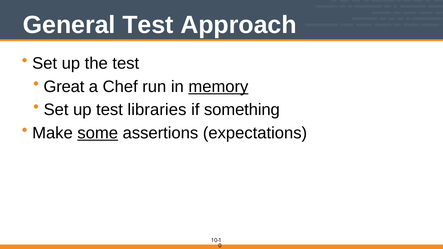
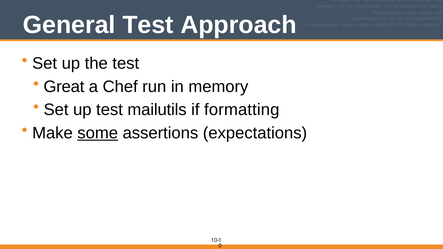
memory underline: present -> none
libraries: libraries -> mailutils
something: something -> formatting
